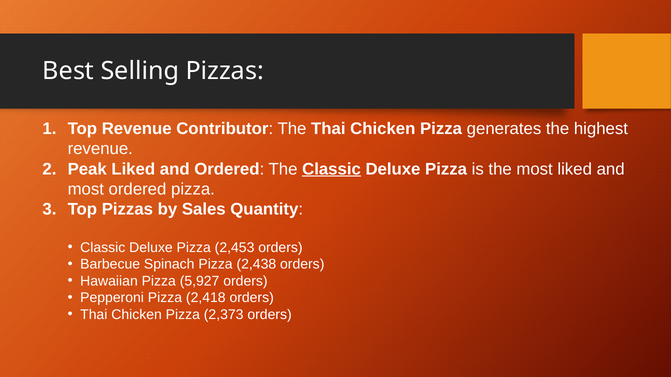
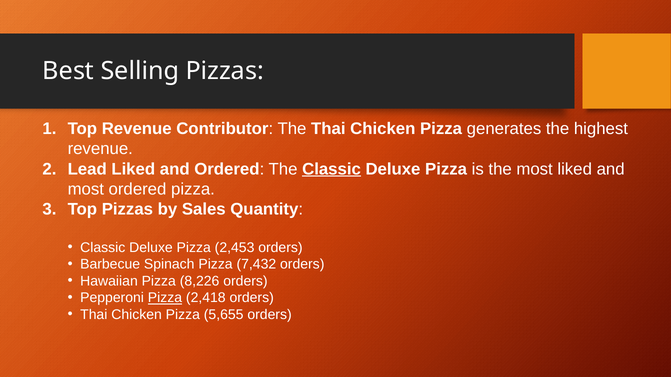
Peak: Peak -> Lead
2,438: 2,438 -> 7,432
5,927: 5,927 -> 8,226
Pizza at (165, 298) underline: none -> present
2,373: 2,373 -> 5,655
